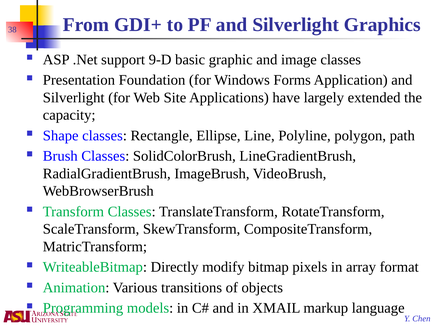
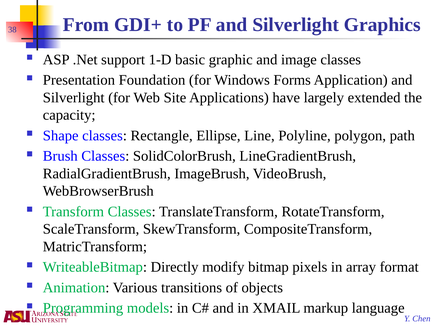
9-D: 9-D -> 1-D
